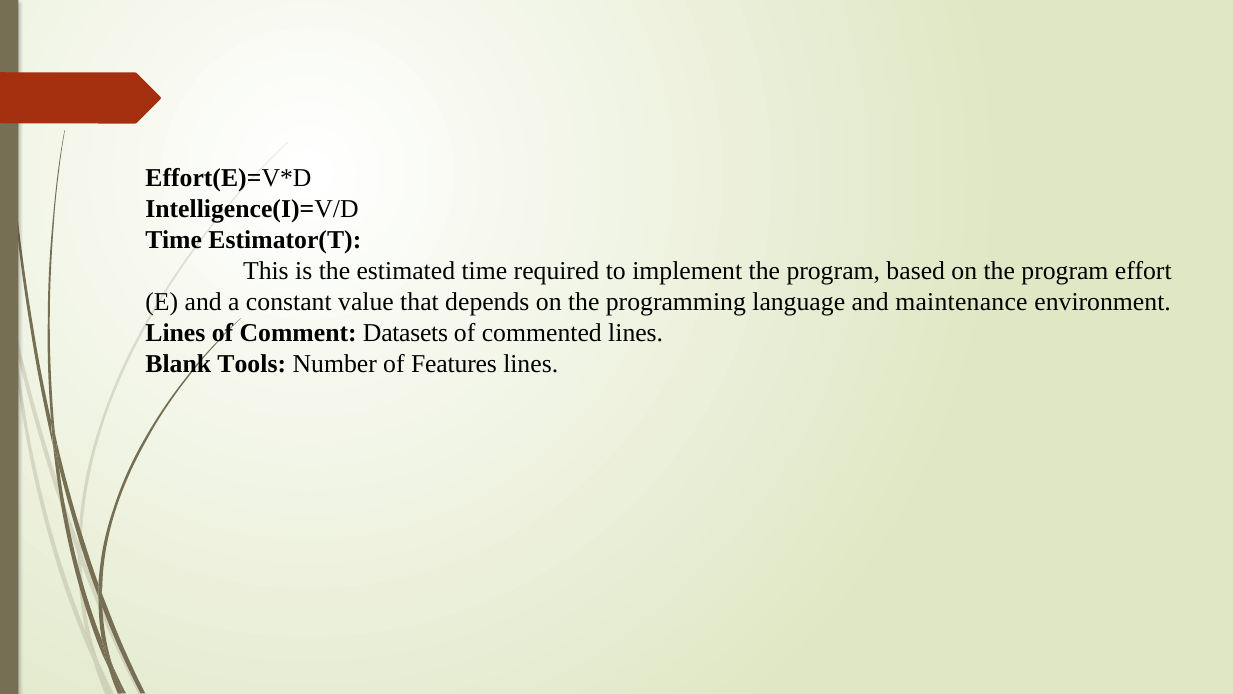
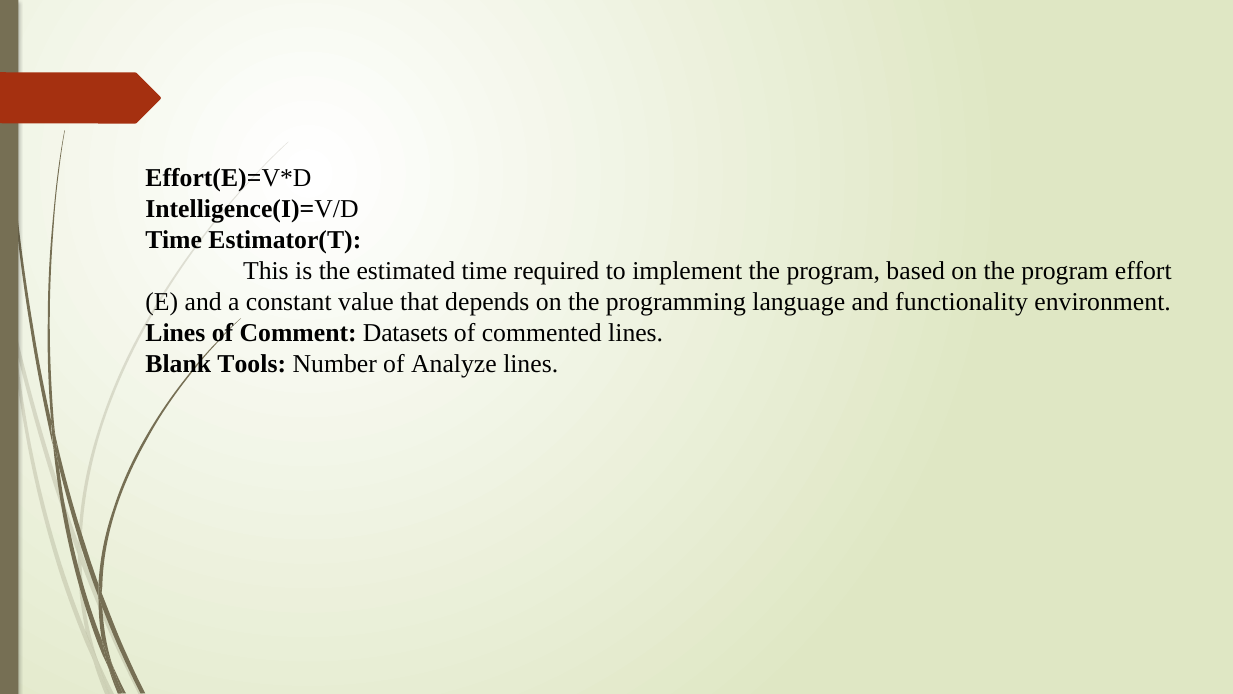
maintenance: maintenance -> functionality
Features: Features -> Analyze
